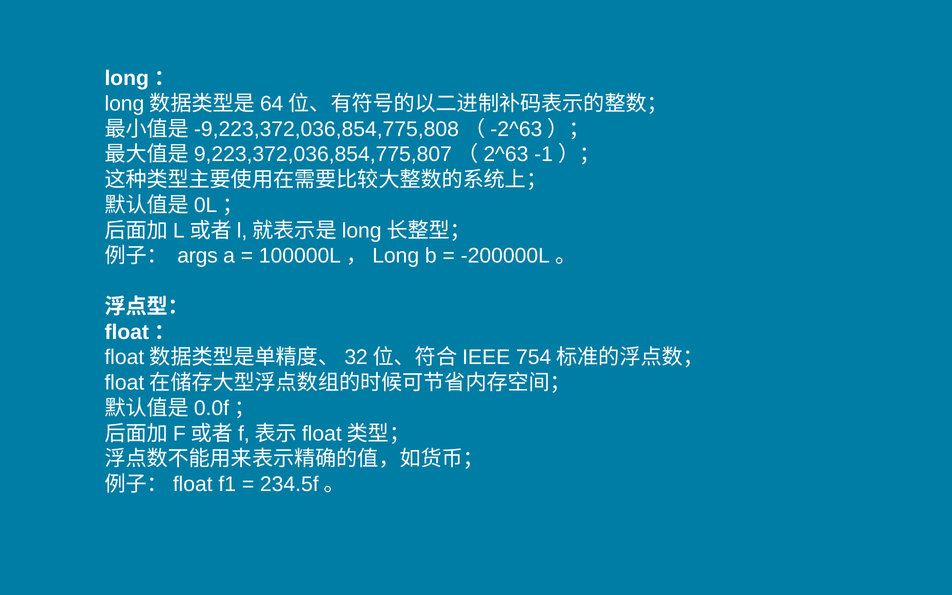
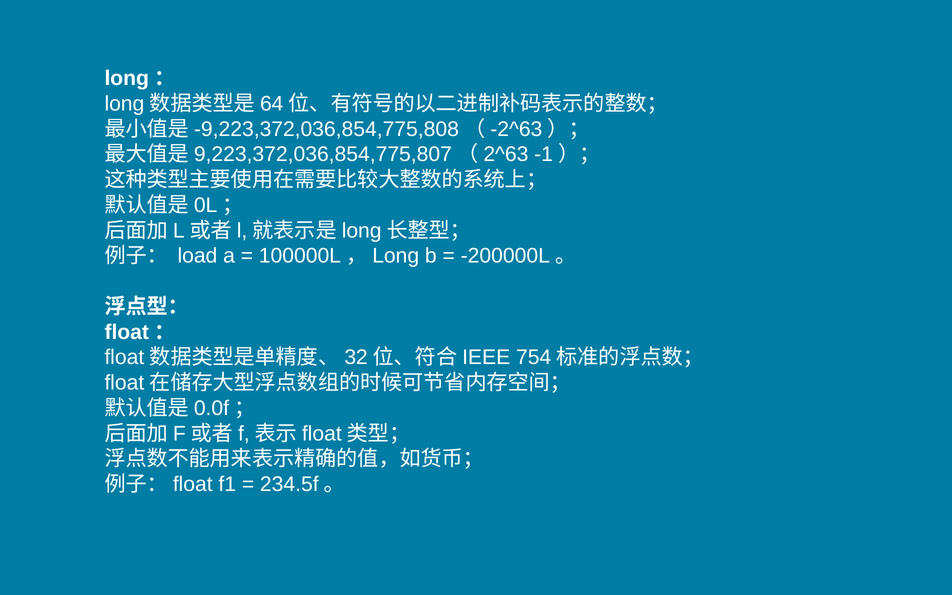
args: args -> load
